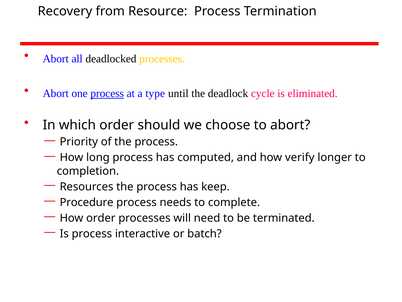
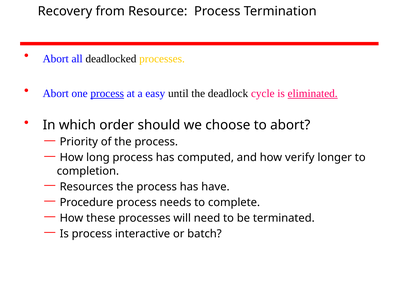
type: type -> easy
eliminated underline: none -> present
keep: keep -> have
How order: order -> these
